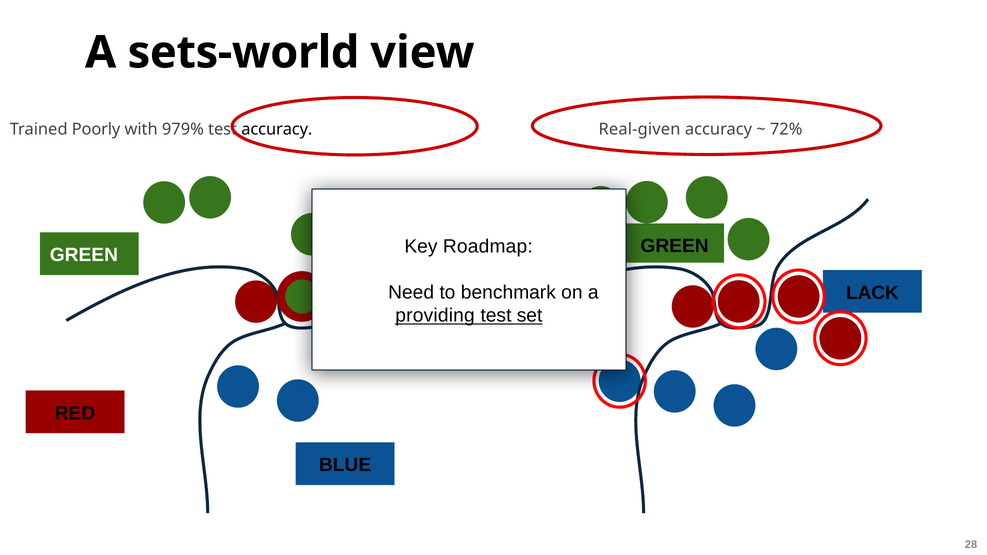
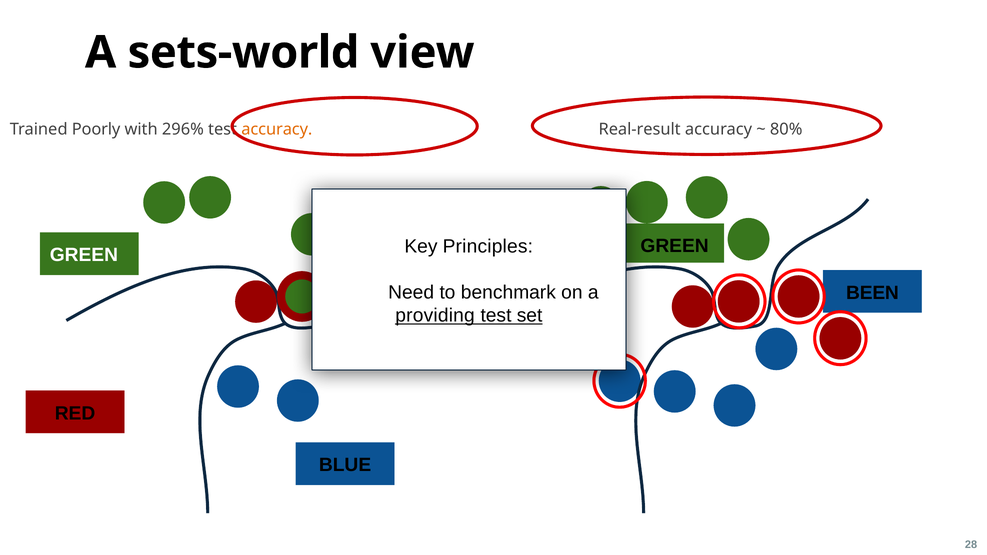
979%: 979% -> 296%
accuracy at (277, 129) colour: black -> orange
Real-given: Real-given -> Real-result
72%: 72% -> 80%
Roadmap: Roadmap -> Principles
LACK: LACK -> BEEN
